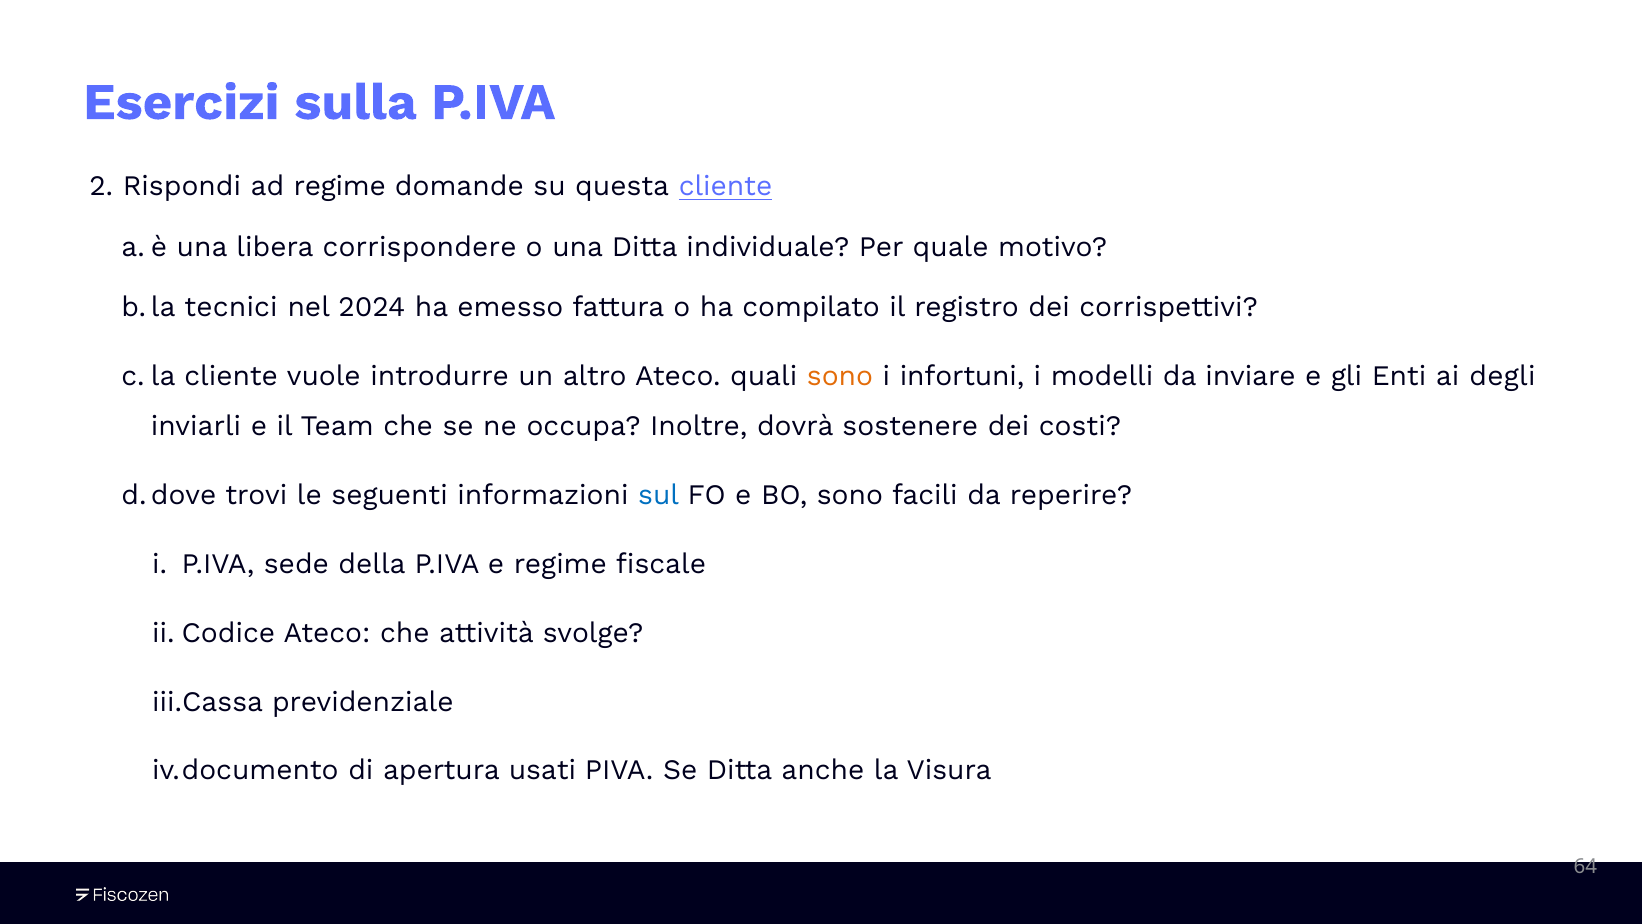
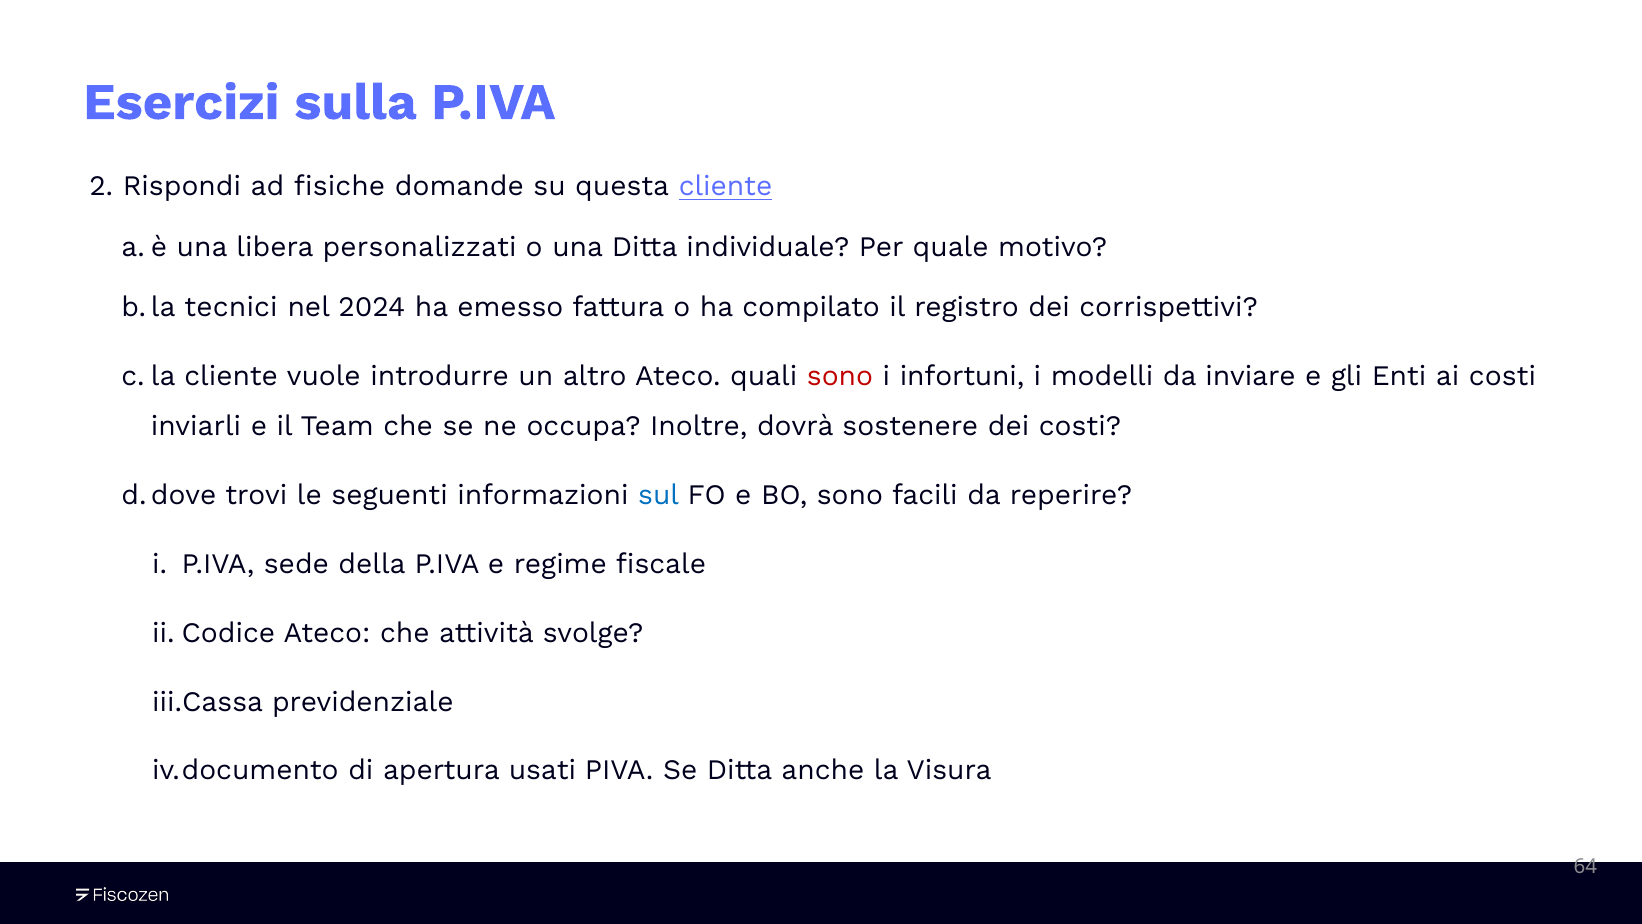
ad regime: regime -> fisiche
corrispondere: corrispondere -> personalizzati
sono at (840, 376) colour: orange -> red
ai degli: degli -> costi
